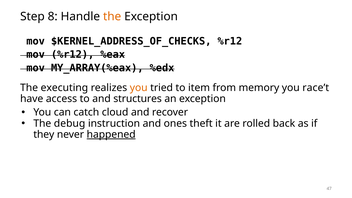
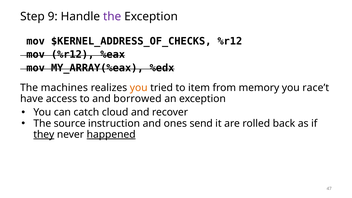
8: 8 -> 9
the at (112, 16) colour: orange -> purple
executing: executing -> machines
structures: structures -> borrowed
debug: debug -> source
theft: theft -> send
they underline: none -> present
